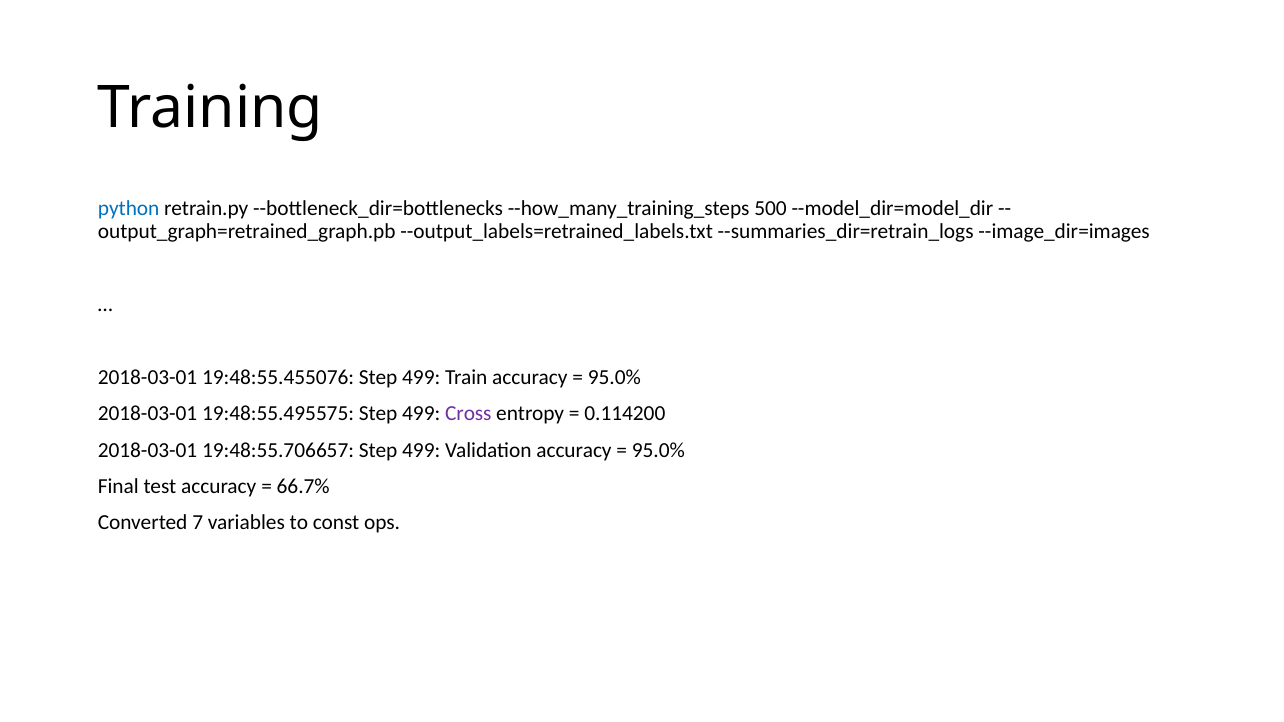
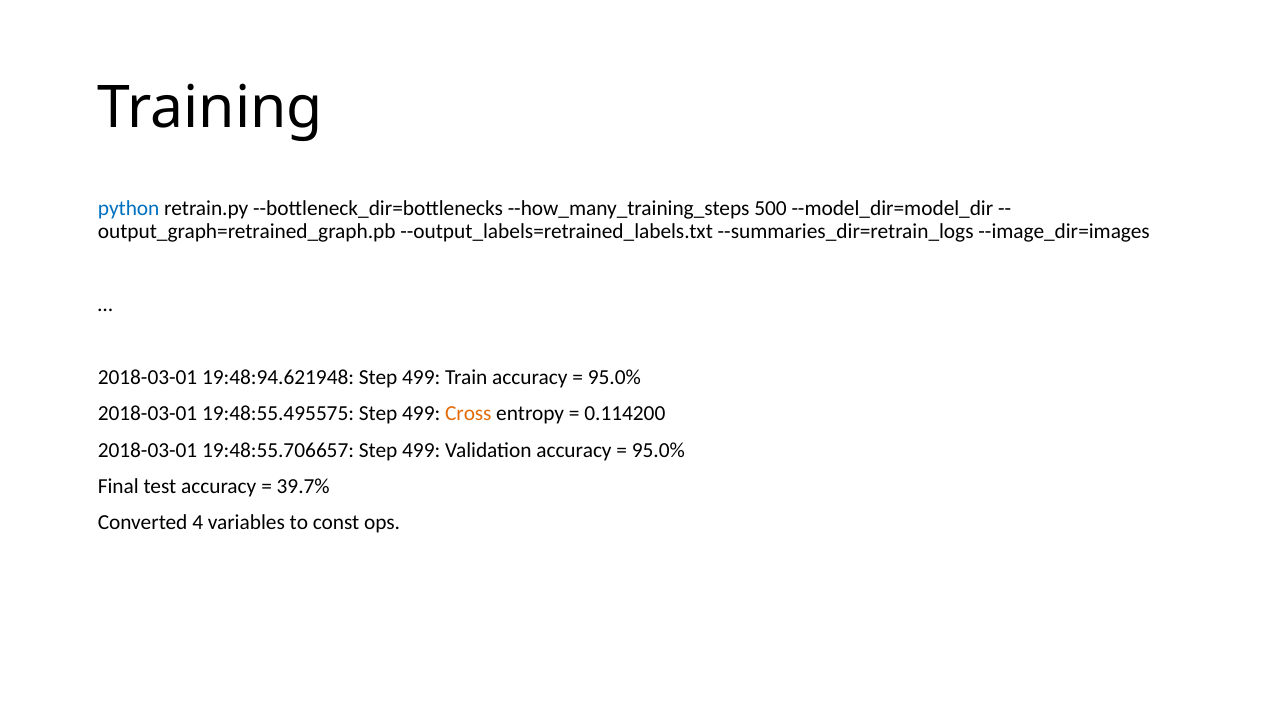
19:48:55.455076: 19:48:55.455076 -> 19:48:94.621948
Cross colour: purple -> orange
66.7%: 66.7% -> 39.7%
7: 7 -> 4
